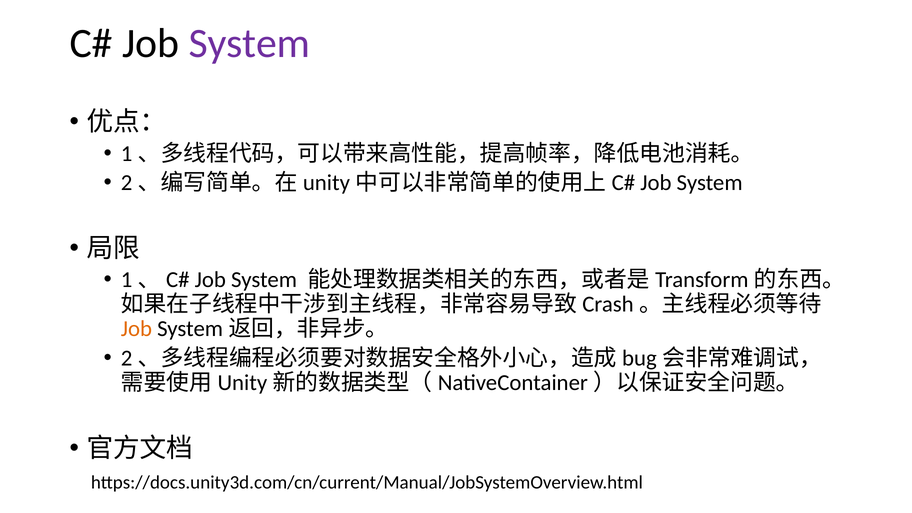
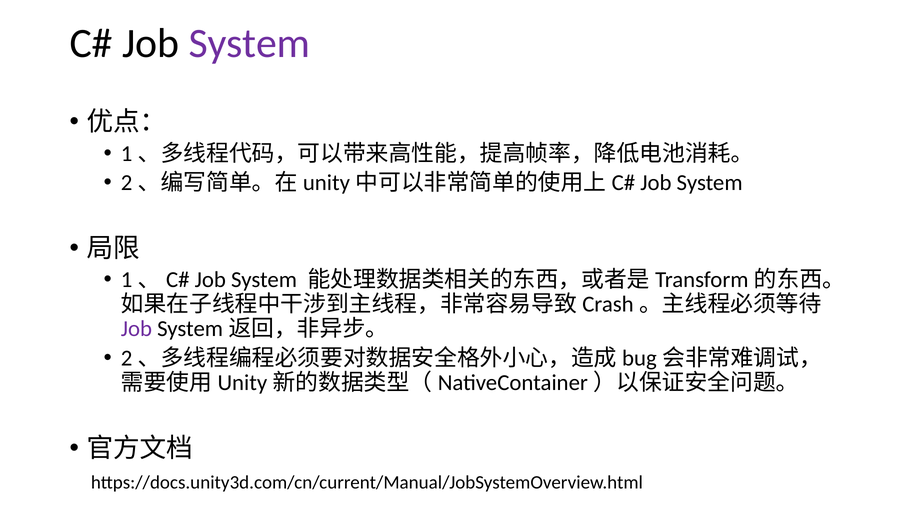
Job at (136, 329) colour: orange -> purple
